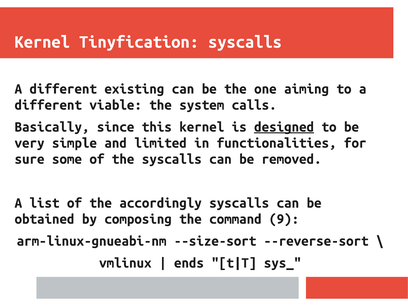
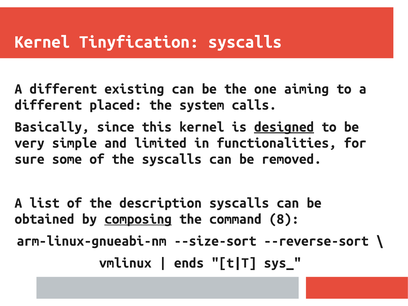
viable: viable -> placed
accordingly: accordingly -> description
composing underline: none -> present
9: 9 -> 8
